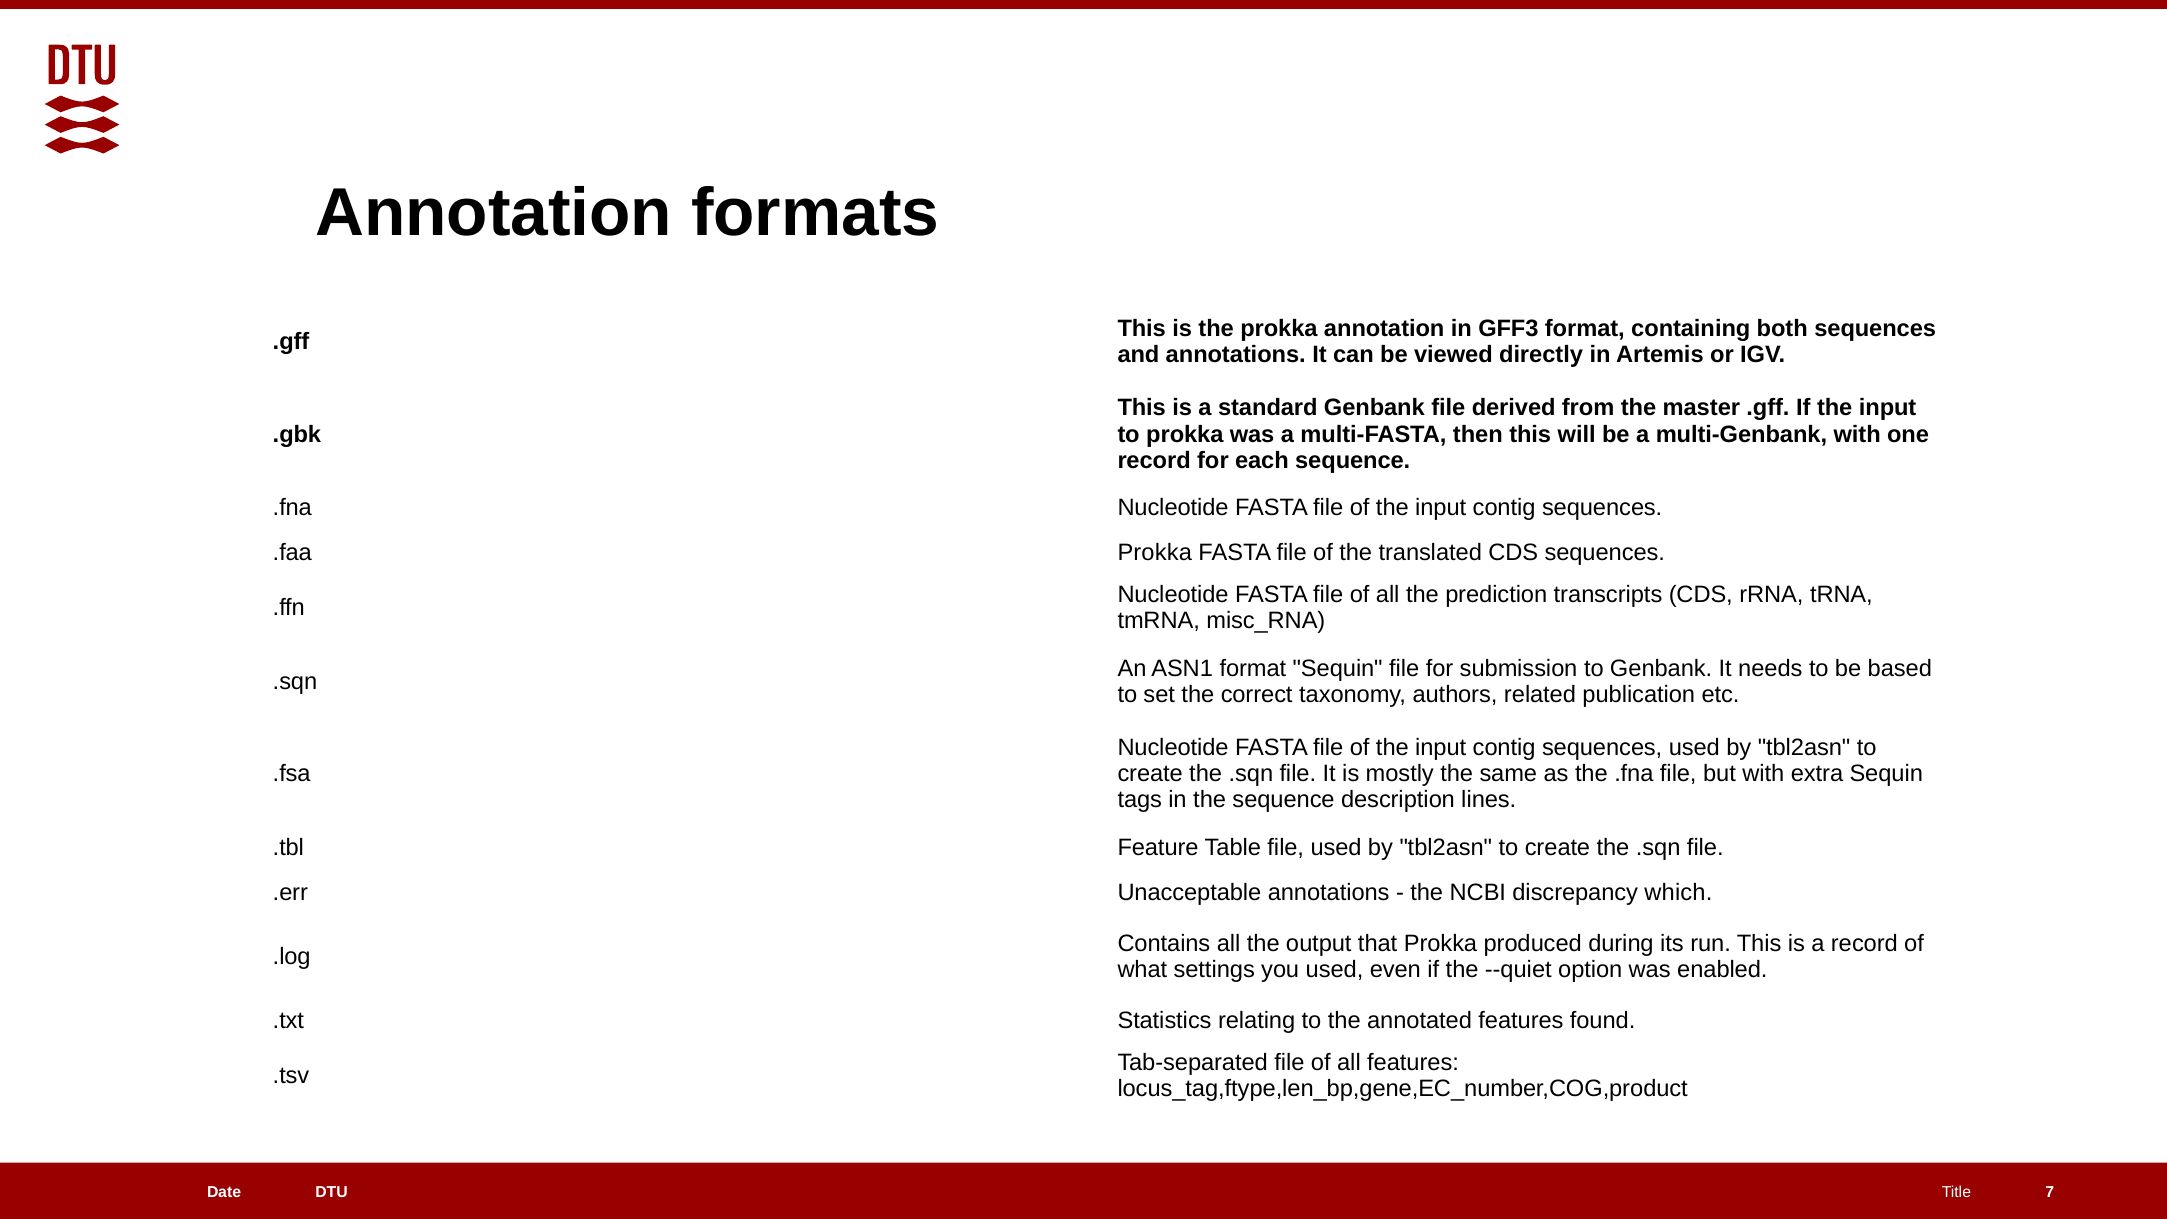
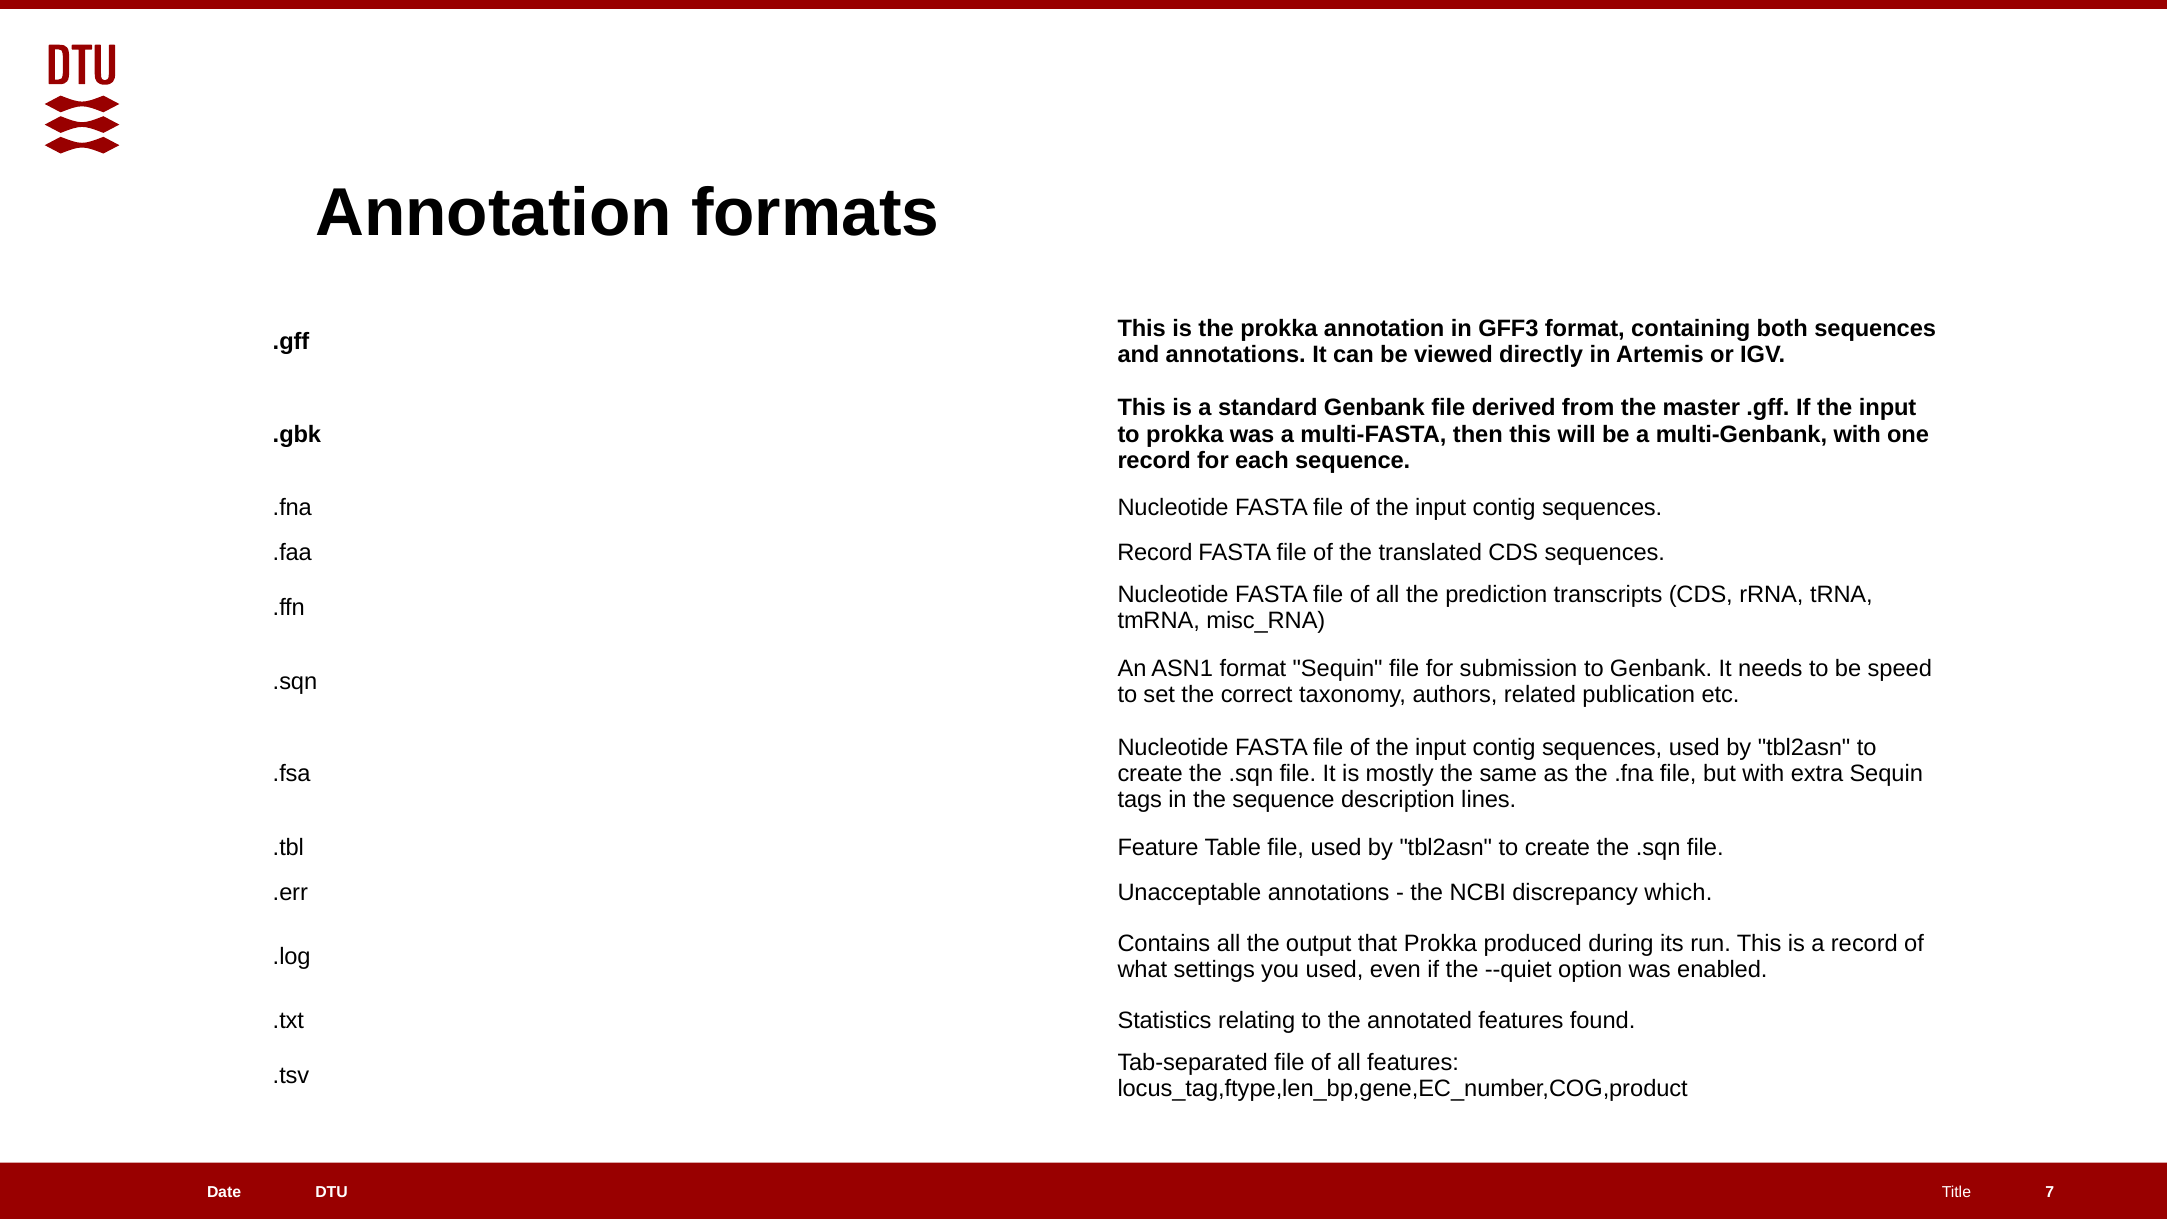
.faa Prokka: Prokka -> Record
based: based -> speed
